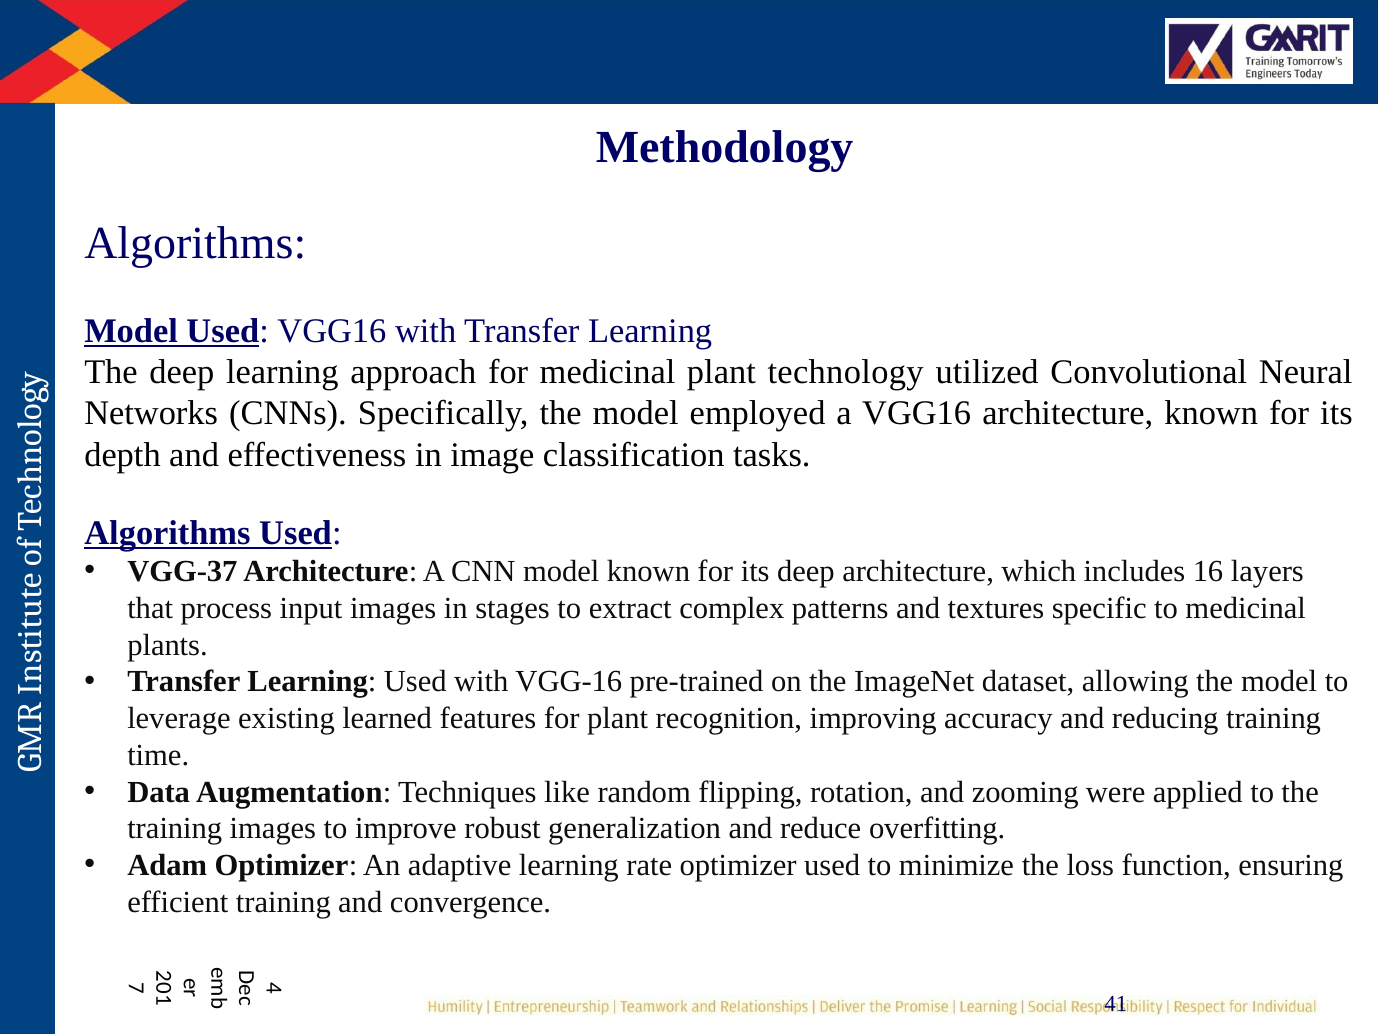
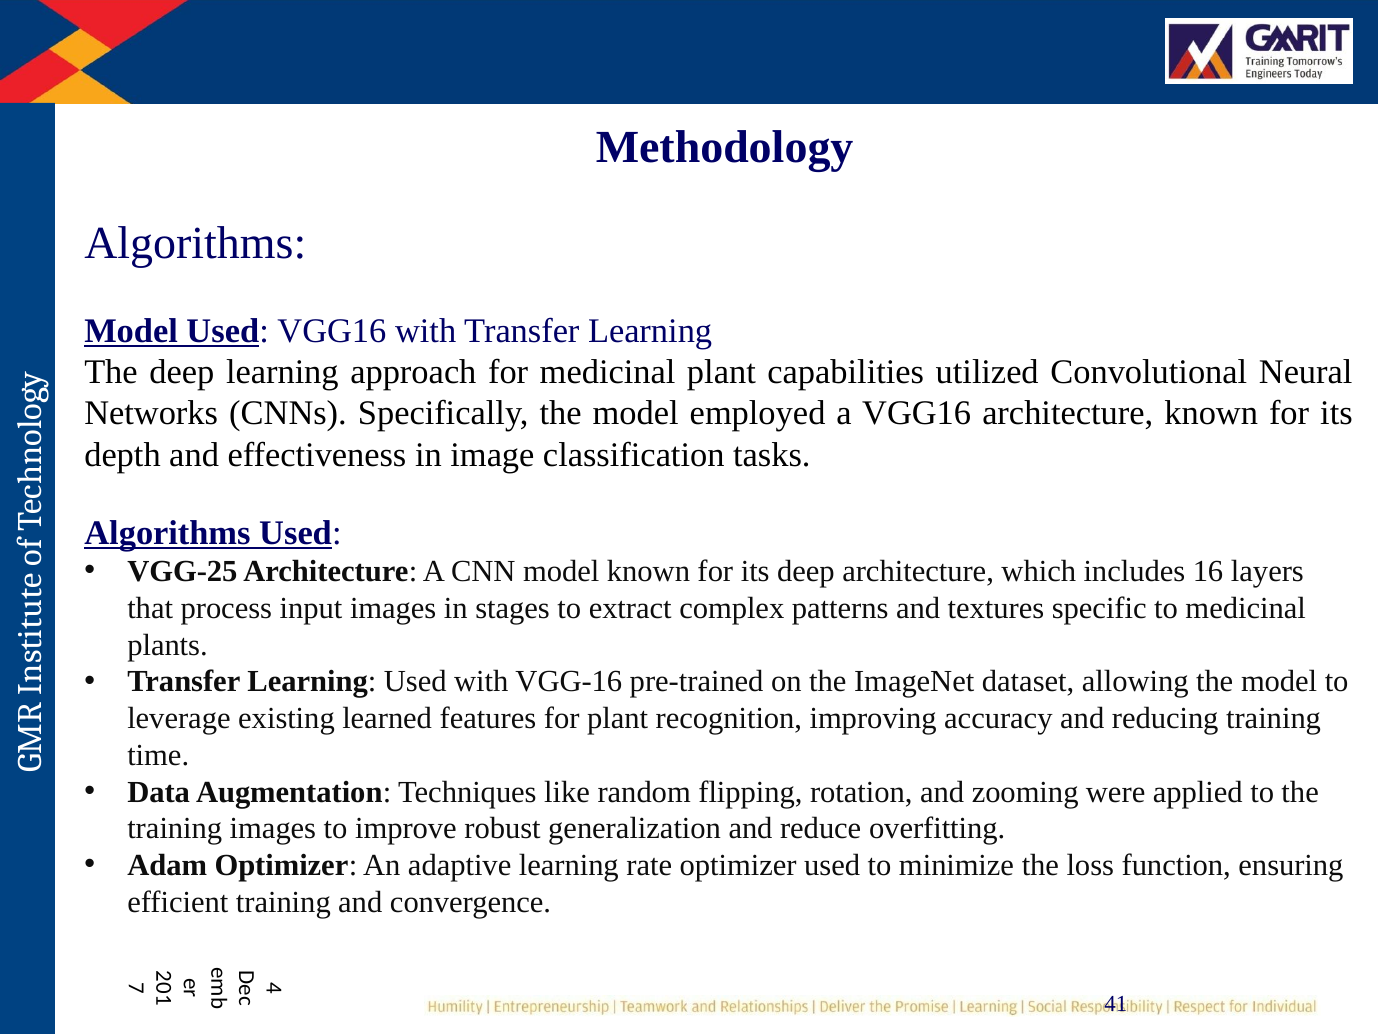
technology: technology -> capabilities
VGG-37: VGG-37 -> VGG-25
